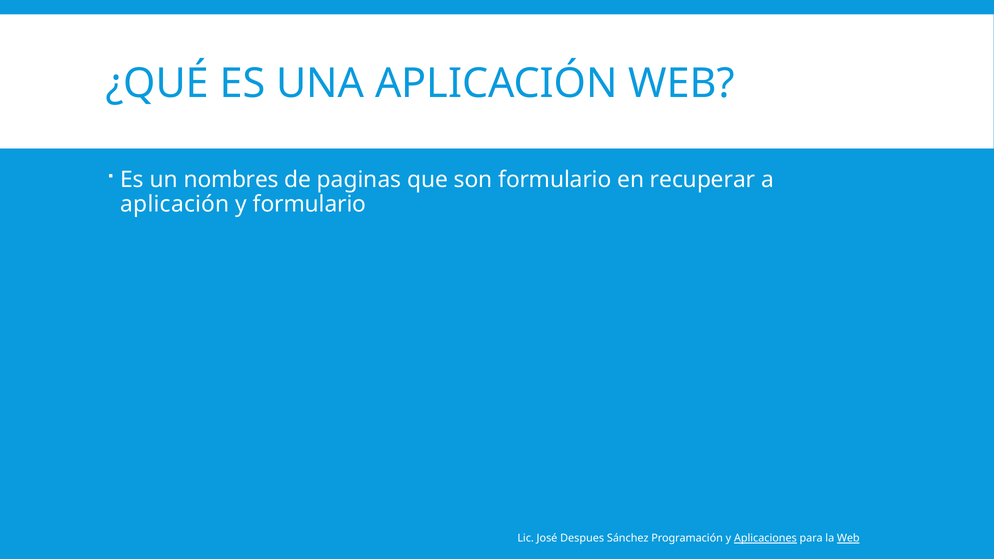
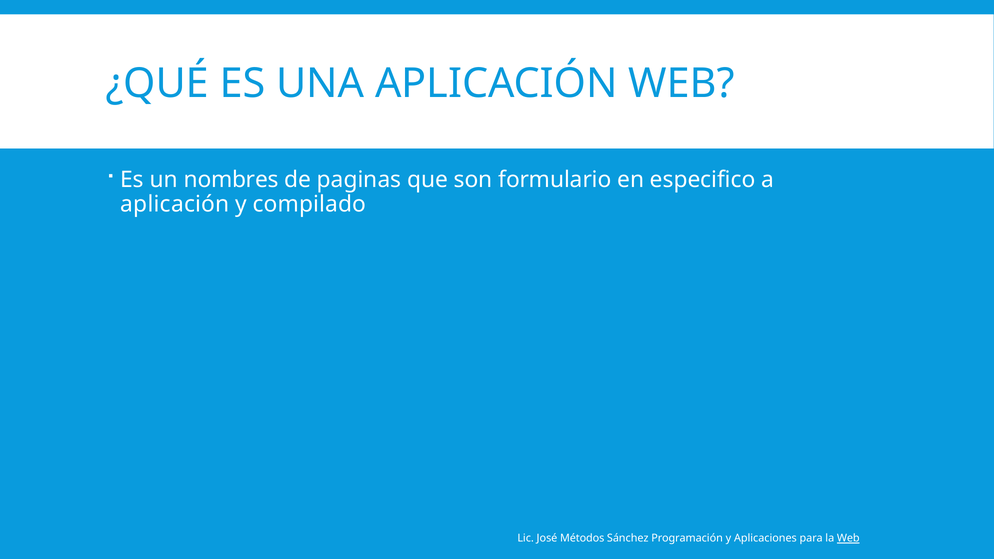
recuperar: recuperar -> especifico
y formulario: formulario -> compilado
Despues: Despues -> Métodos
Aplicaciones underline: present -> none
